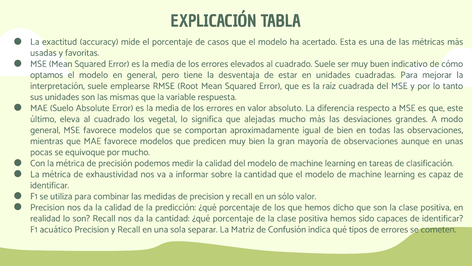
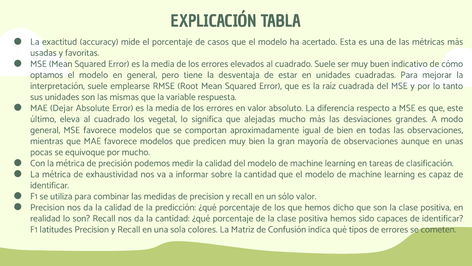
Suelo: Suelo -> Dejar
acuático: acuático -> latitudes
separar: separar -> colores
